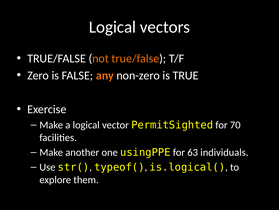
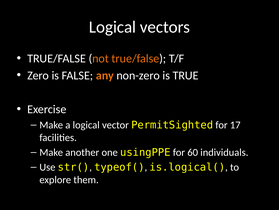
70: 70 -> 17
63: 63 -> 60
